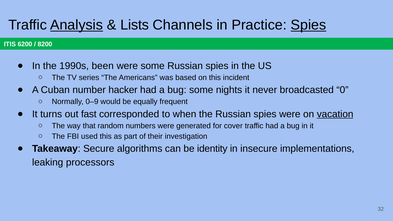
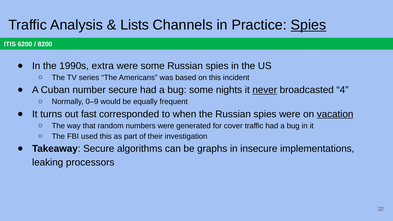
Analysis underline: present -> none
been: been -> extra
number hacker: hacker -> secure
never underline: none -> present
0: 0 -> 4
identity: identity -> graphs
